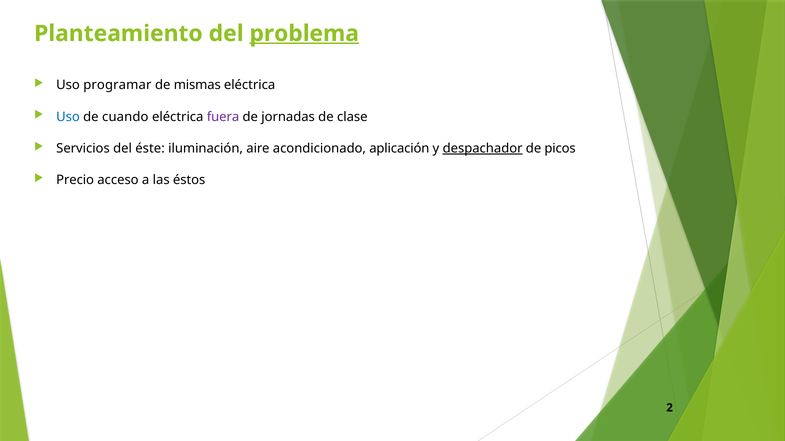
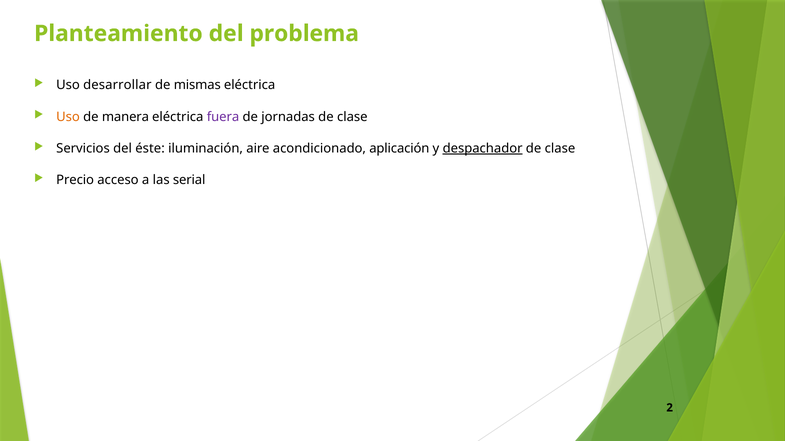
problema underline: present -> none
programar: programar -> desarrollar
Uso at (68, 117) colour: blue -> orange
cuando: cuando -> manera
picos at (560, 149): picos -> clase
éstos: éstos -> serial
